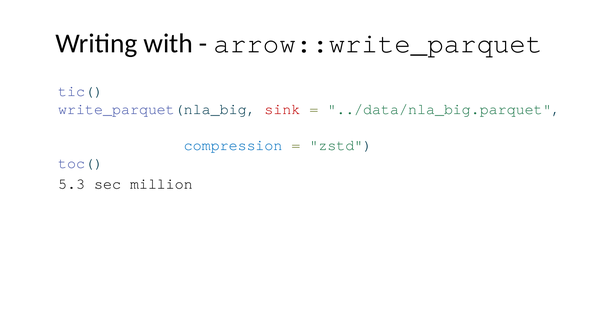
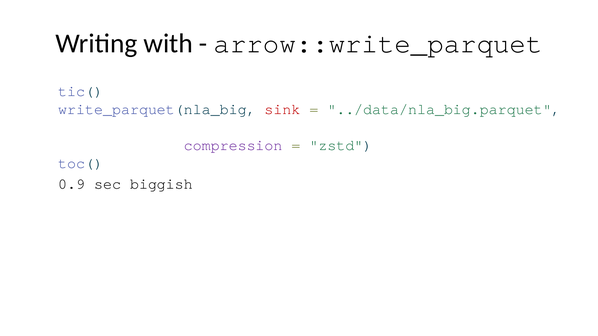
compression colour: blue -> purple
5.3: 5.3 -> 0.9
million: million -> biggish
